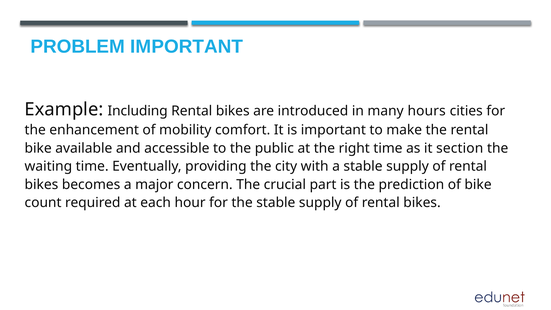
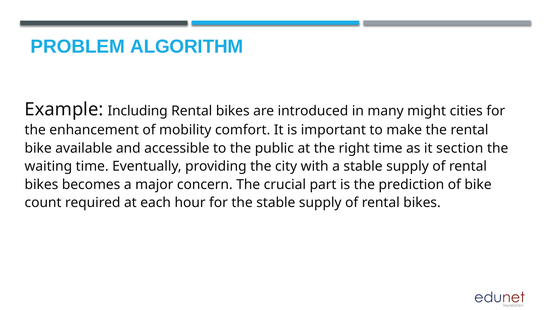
PROBLEM IMPORTANT: IMPORTANT -> ALGORITHM
hours: hours -> might
